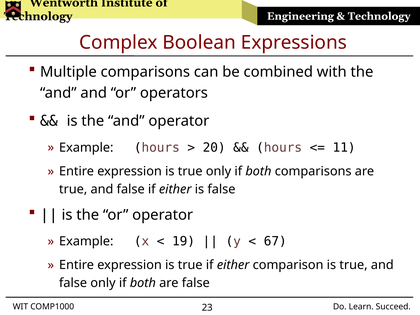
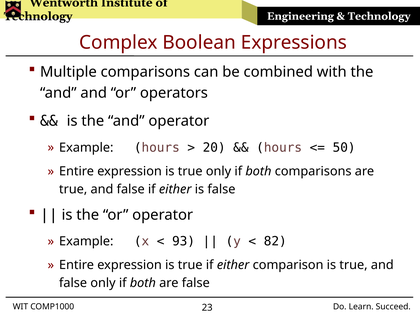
11: 11 -> 50
19: 19 -> 93
67: 67 -> 82
